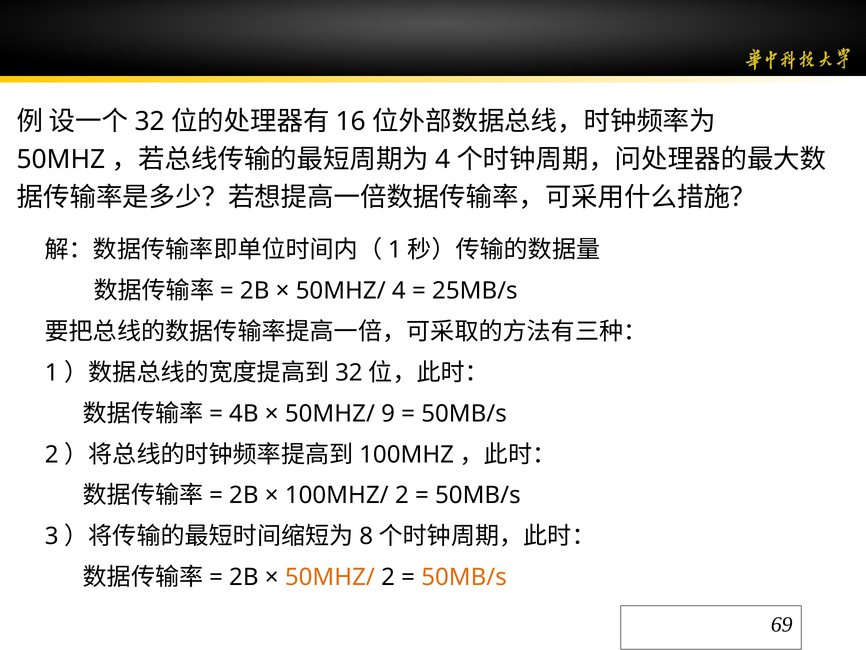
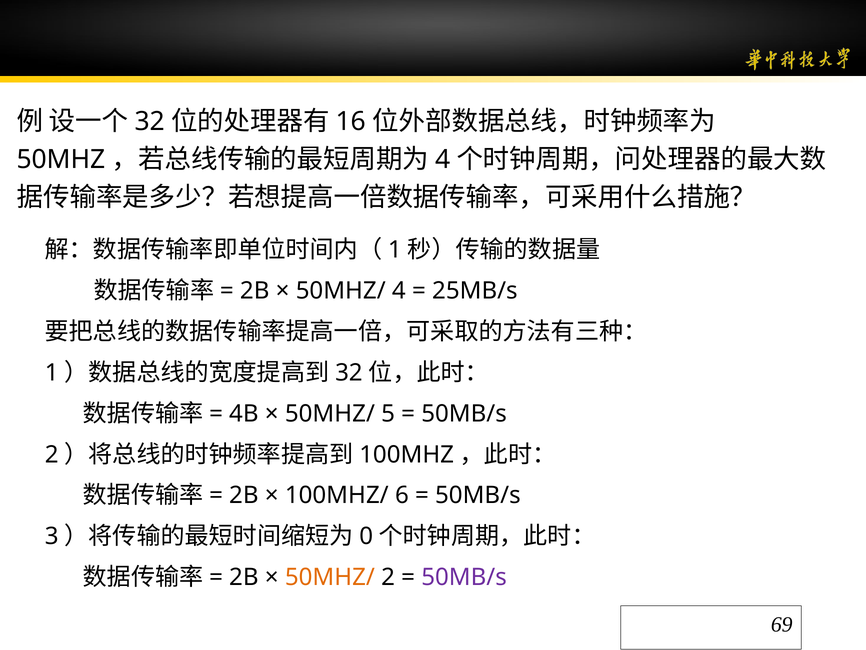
9: 9 -> 5
100MHZ/ 2: 2 -> 6
8: 8 -> 0
50MB/s at (464, 577) colour: orange -> purple
